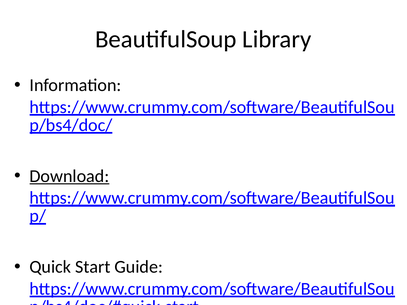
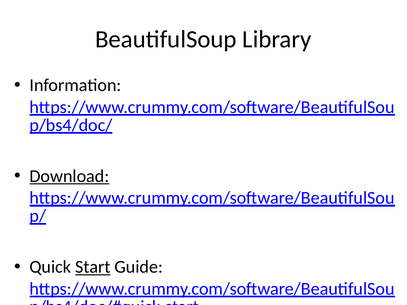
Start underline: none -> present
